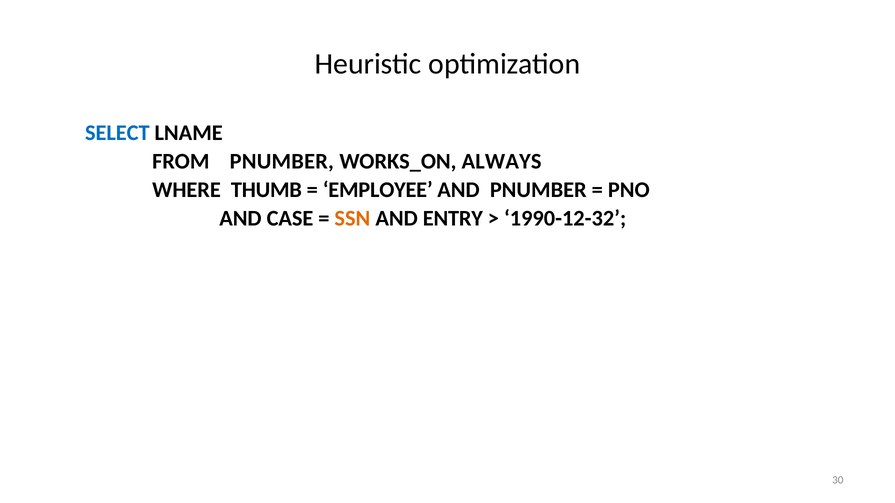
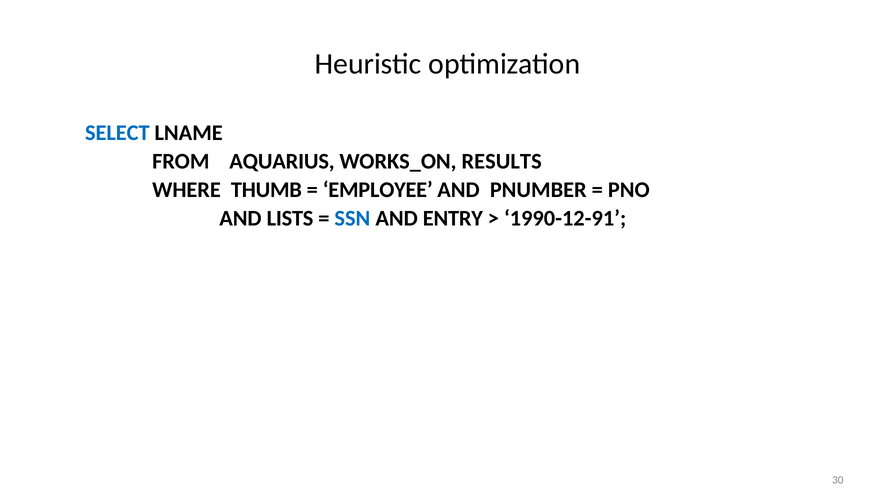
FROM PNUMBER: PNUMBER -> AQUARIUS
ALWAYS: ALWAYS -> RESULTS
CASE: CASE -> LISTS
SSN colour: orange -> blue
1990-12-32: 1990-12-32 -> 1990-12-91
